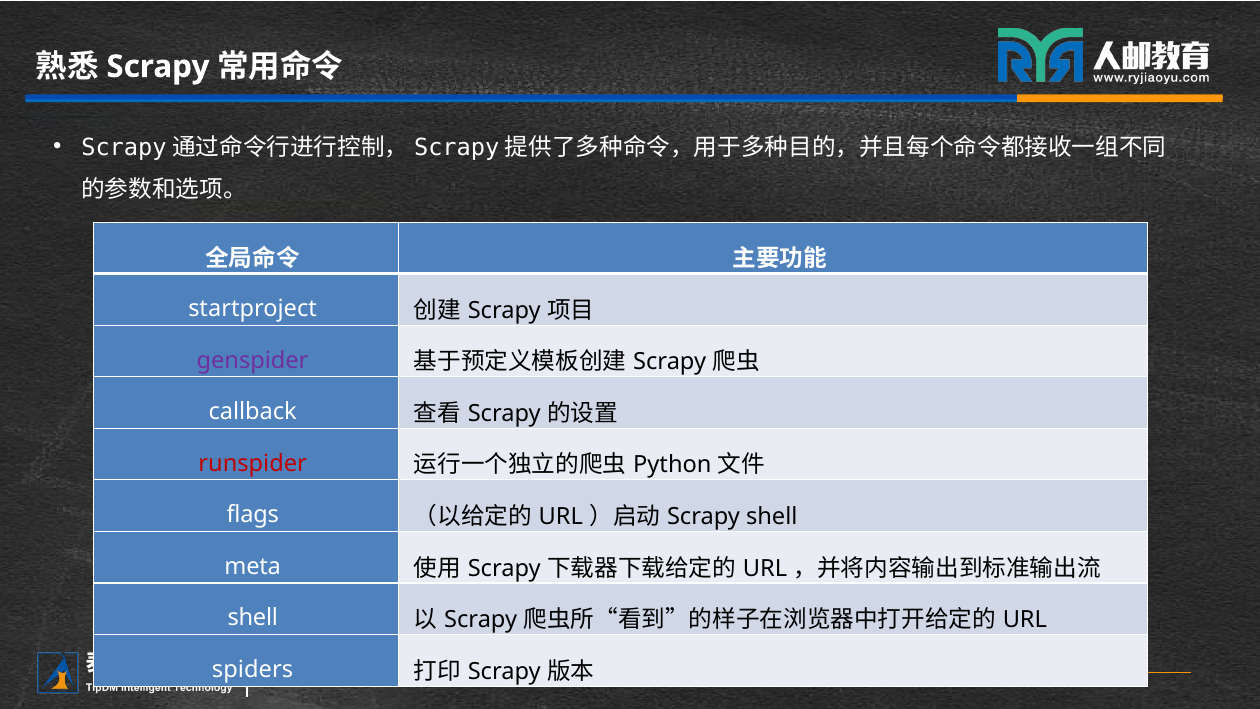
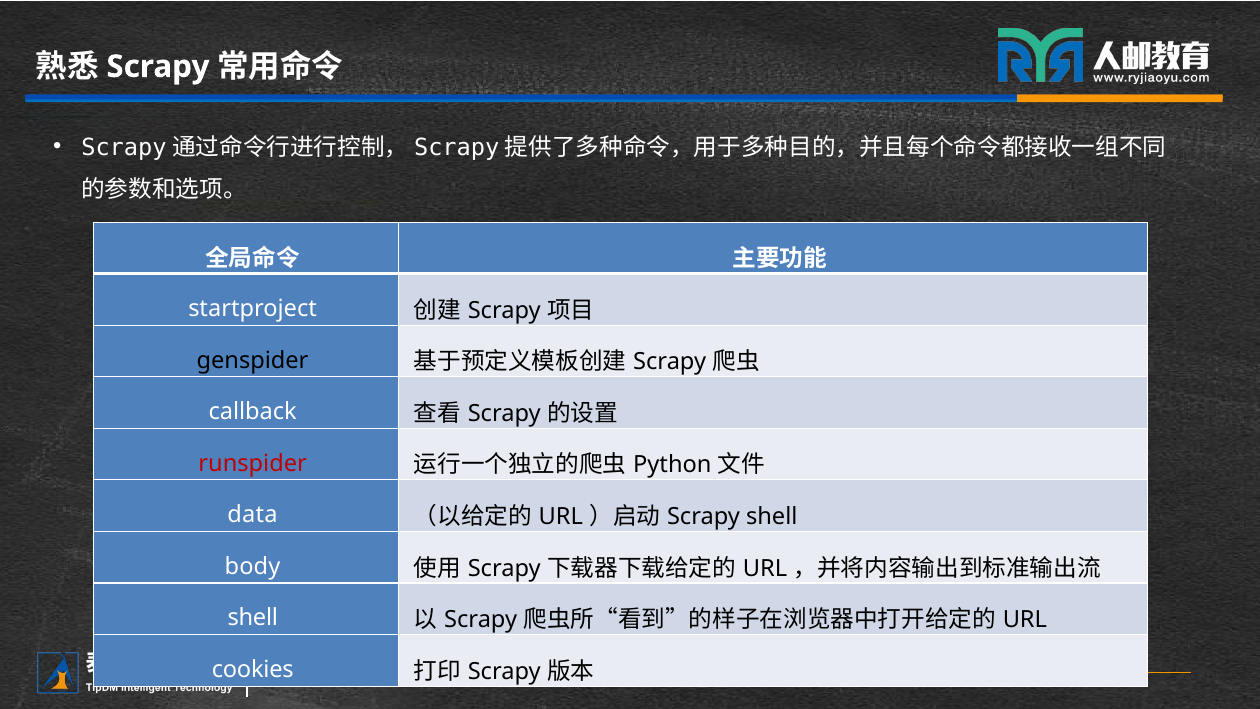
genspider colour: purple -> black
flags: flags -> data
meta: meta -> body
spiders: spiders -> cookies
